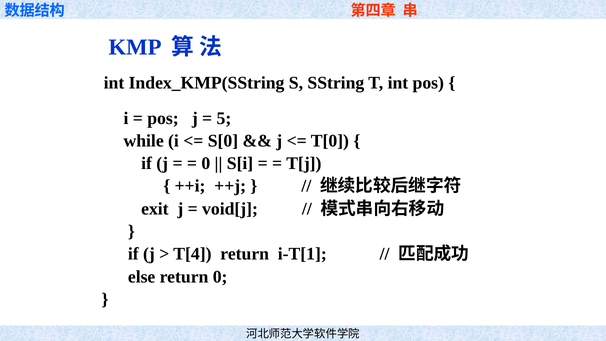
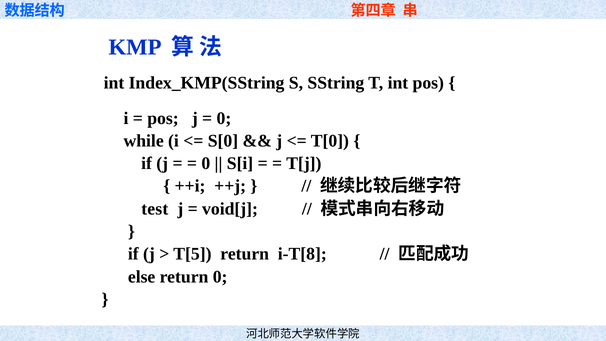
5 at (224, 118): 5 -> 0
exit: exit -> test
T[4: T[4 -> T[5
i-T[1: i-T[1 -> i-T[8
